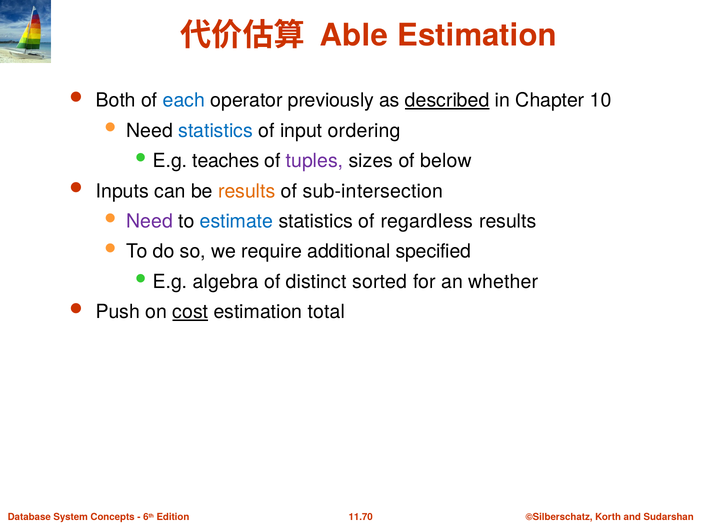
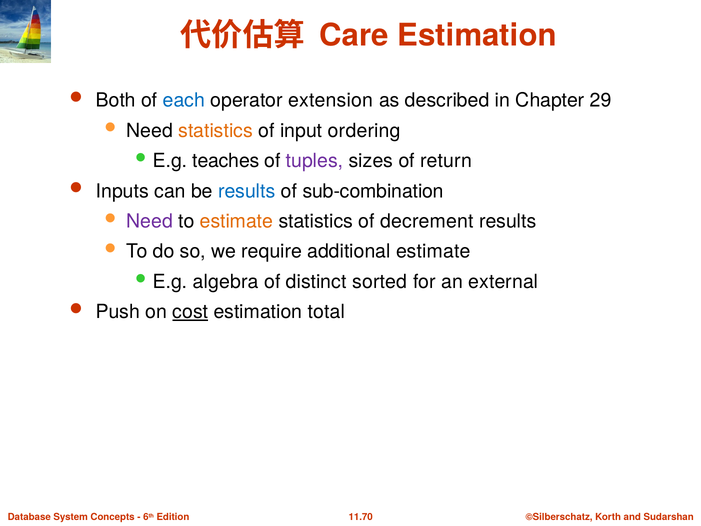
Able: Able -> Care
previously: previously -> extension
described underline: present -> none
10: 10 -> 29
statistics at (216, 131) colour: blue -> orange
below: below -> return
results at (247, 191) colour: orange -> blue
sub-intersection: sub-intersection -> sub-combination
estimate at (237, 221) colour: blue -> orange
regardless: regardless -> decrement
additional specified: specified -> estimate
whether: whether -> external
